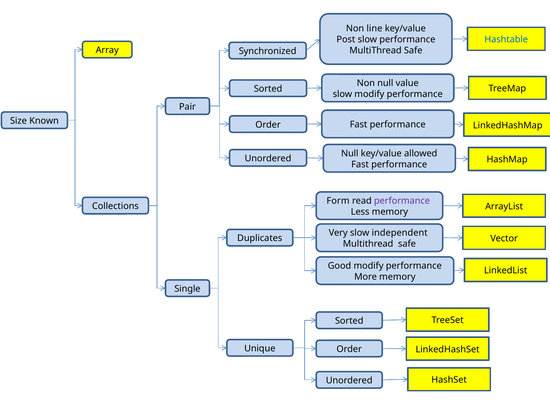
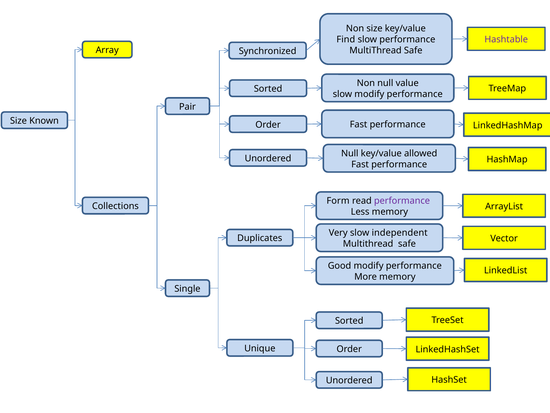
Non line: line -> size
Hashtable colour: blue -> purple
Post: Post -> Find
